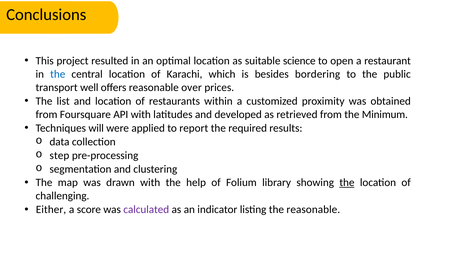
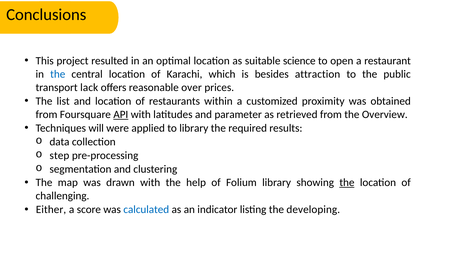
bordering: bordering -> attraction
well: well -> lack
API underline: none -> present
developed: developed -> parameter
the Minimum: Minimum -> Overview
to report: report -> library
calculated colour: purple -> blue
the reasonable: reasonable -> developing
